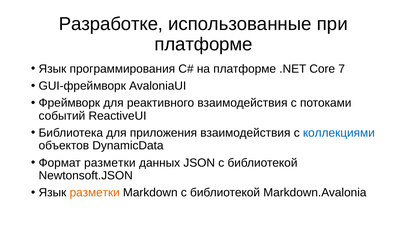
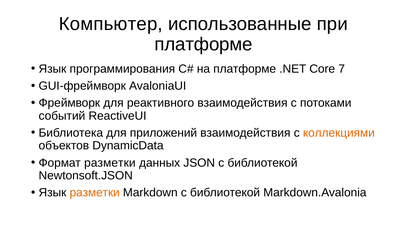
Разработке: Разработке -> Компьютер
приложения: приложения -> приложений
коллекциями colour: blue -> orange
